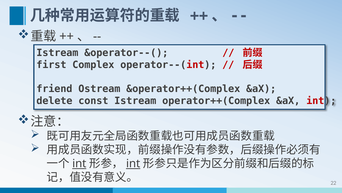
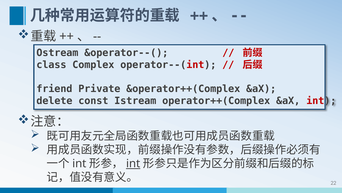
Istream at (57, 53): Istream -> Ostream
first: first -> class
Ostream: Ostream -> Private
int at (79, 163) underline: present -> none
